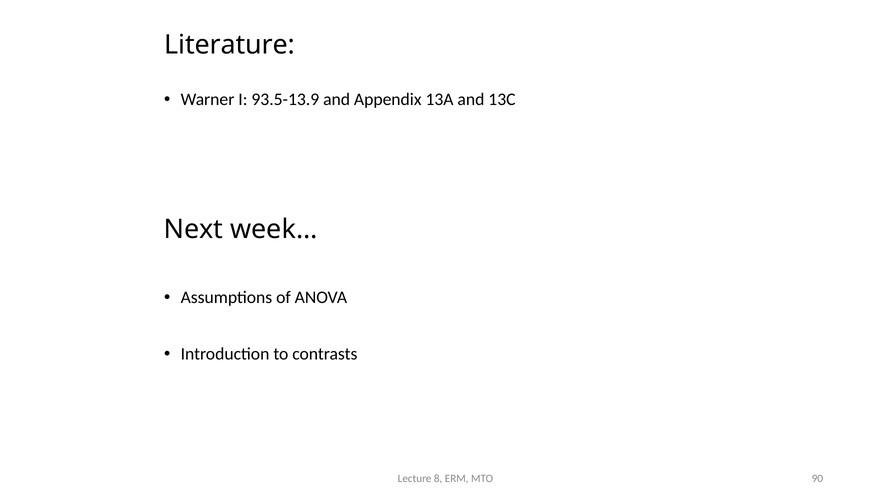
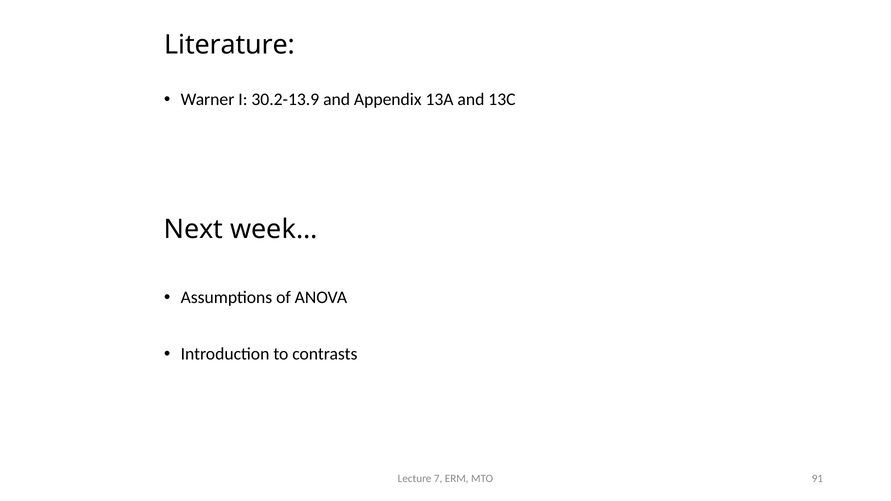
93.5-13.9: 93.5-13.9 -> 30.2-13.9
8: 8 -> 7
90: 90 -> 91
